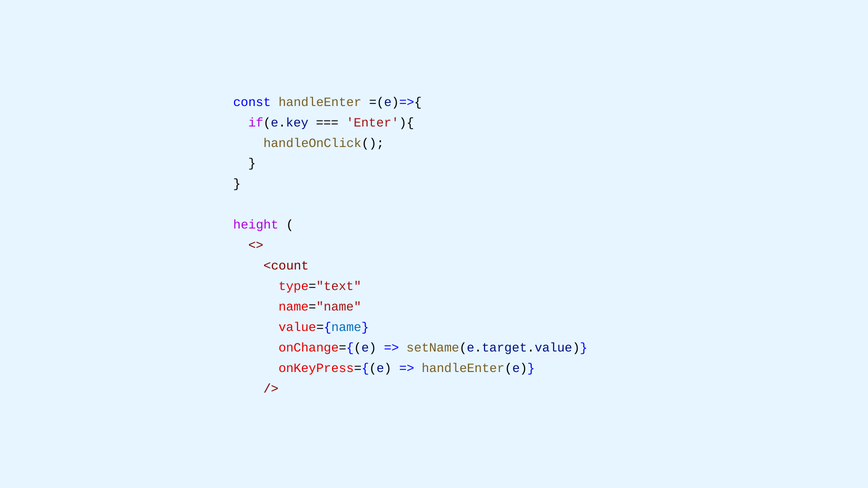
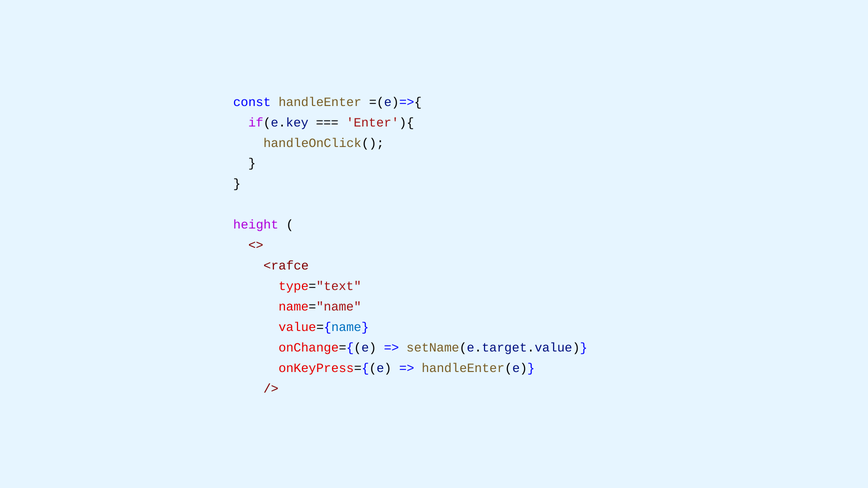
<count: <count -> <rafce
